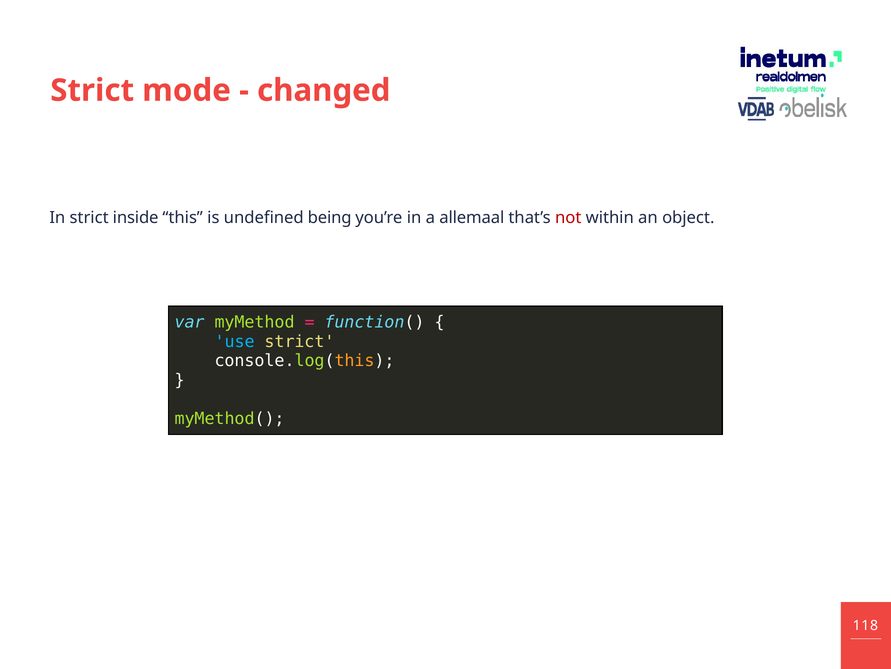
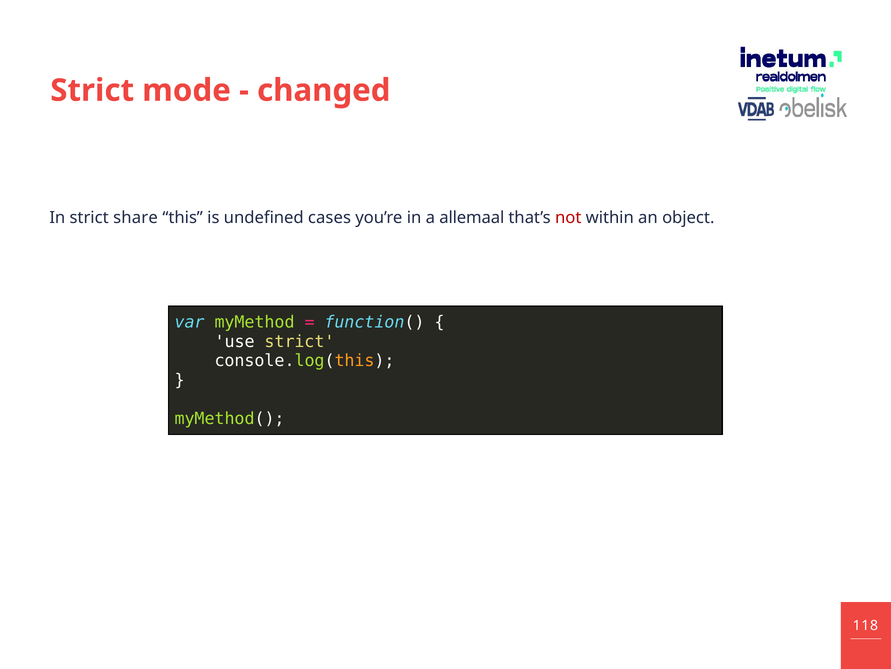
inside: inside -> share
being: being -> cases
use colour: light blue -> white
